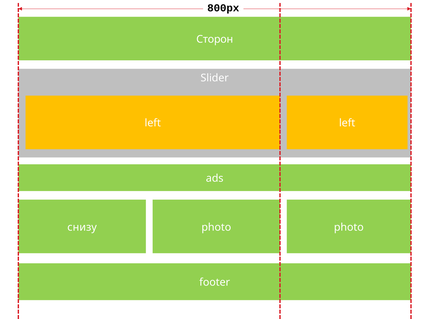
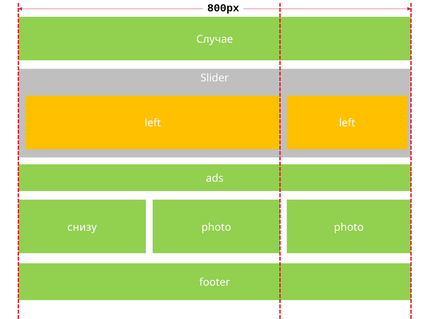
Сторон: Сторон -> Случае
